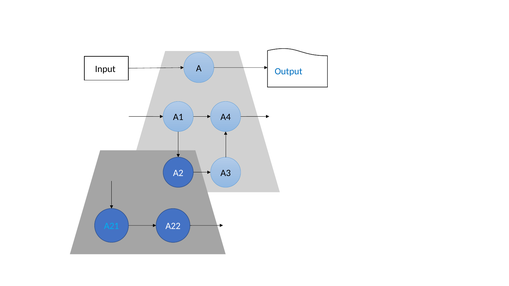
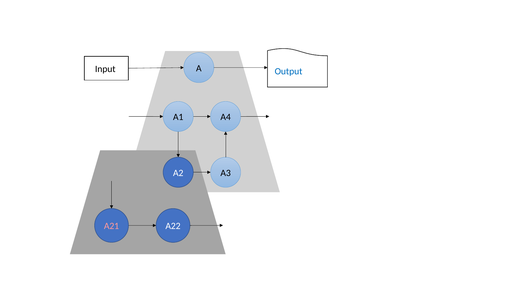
A21 colour: light blue -> pink
